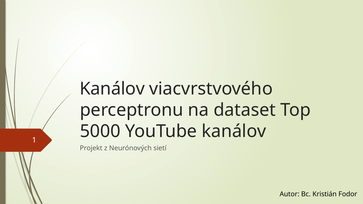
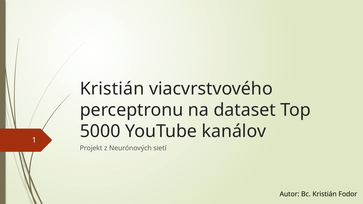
Kanálov at (112, 89): Kanálov -> Kristián
